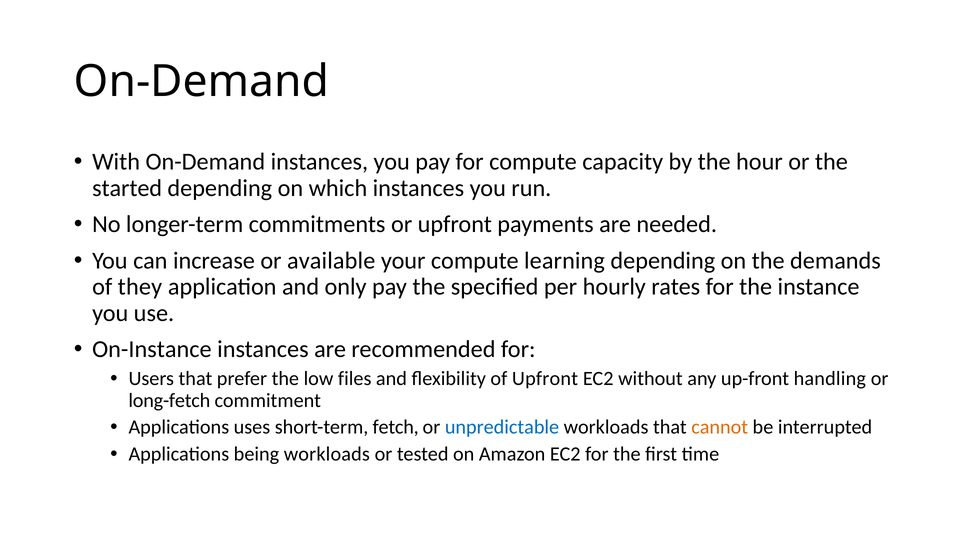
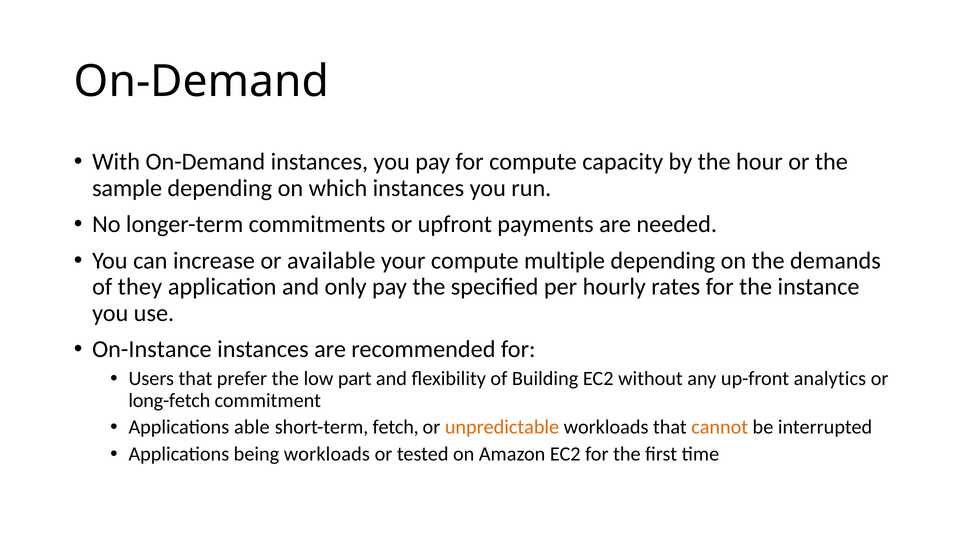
started: started -> sample
learning: learning -> multiple
files: files -> part
of Upfront: Upfront -> Building
handling: handling -> analytics
uses: uses -> able
unpredictable colour: blue -> orange
